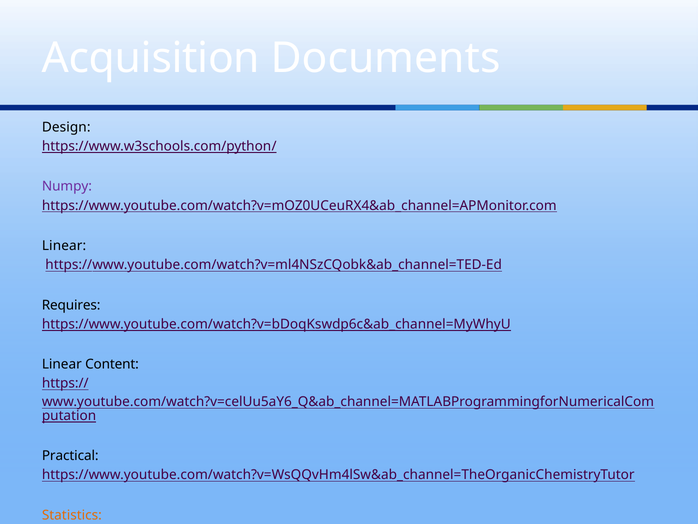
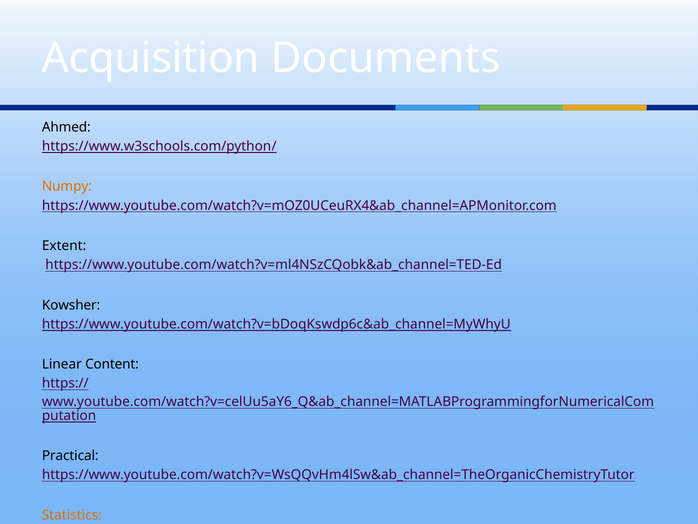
Design: Design -> Ahmed
Numpy colour: purple -> orange
Linear at (64, 246): Linear -> Extent
Requires: Requires -> Kowsher
